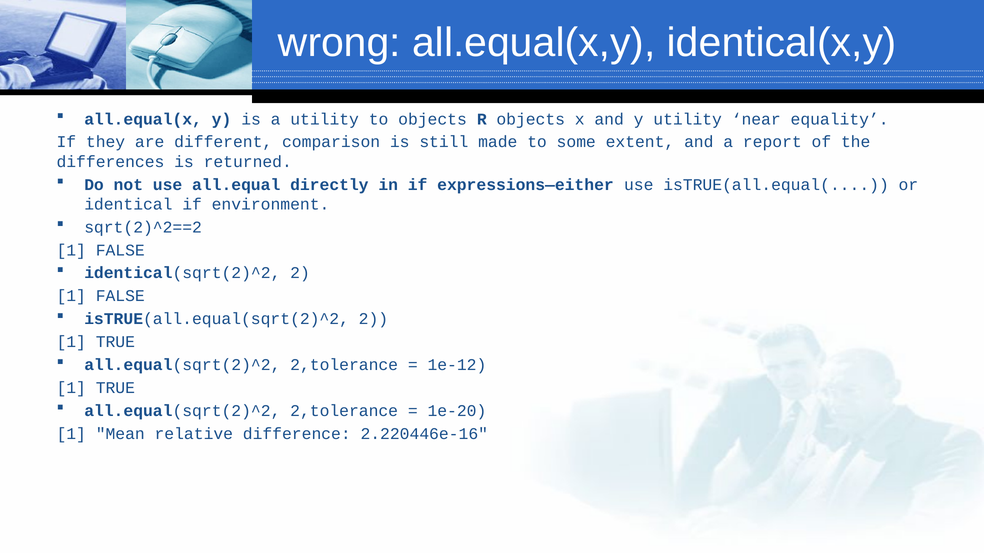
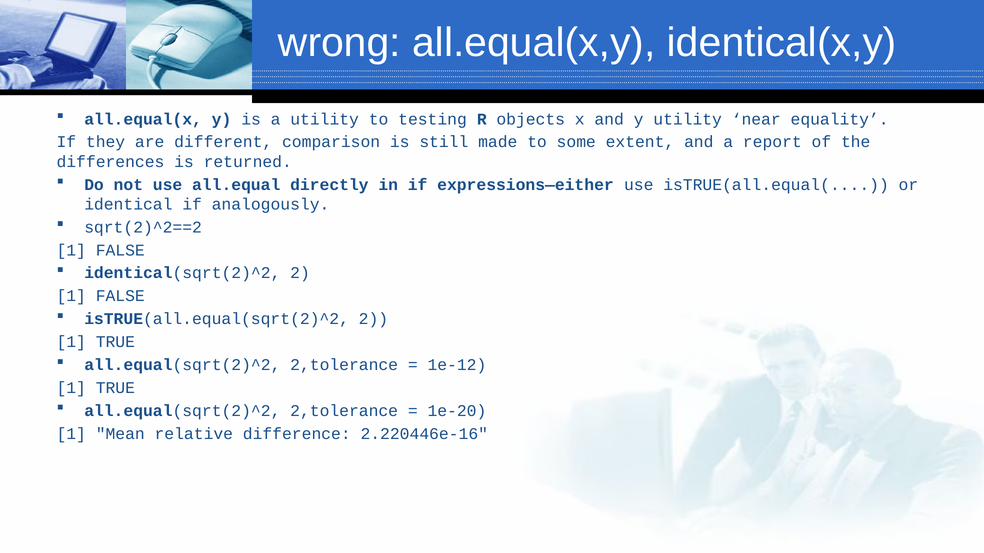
to objects: objects -> testing
environment: environment -> analogously
